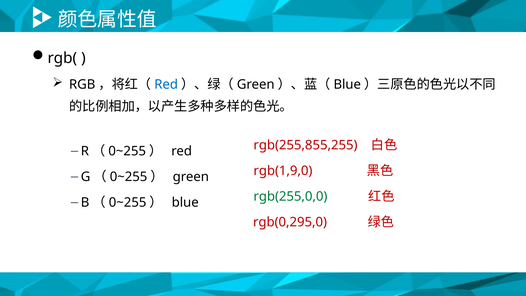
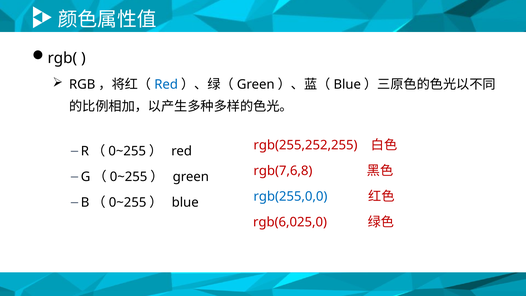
rgb(255,855,255: rgb(255,855,255 -> rgb(255,252,255
rgb(1,9,0: rgb(1,9,0 -> rgb(7,6,8
rgb(255,0,0 colour: green -> blue
rgb(0,295,0: rgb(0,295,0 -> rgb(6,025,0
